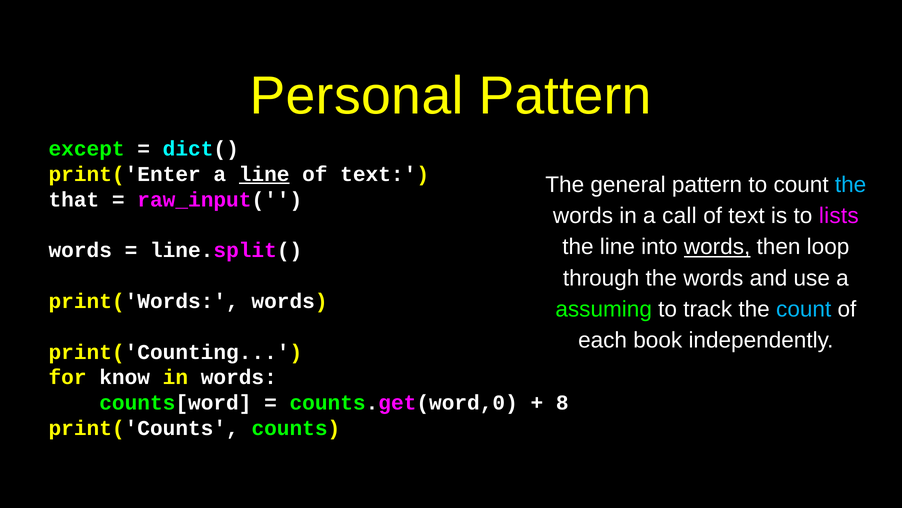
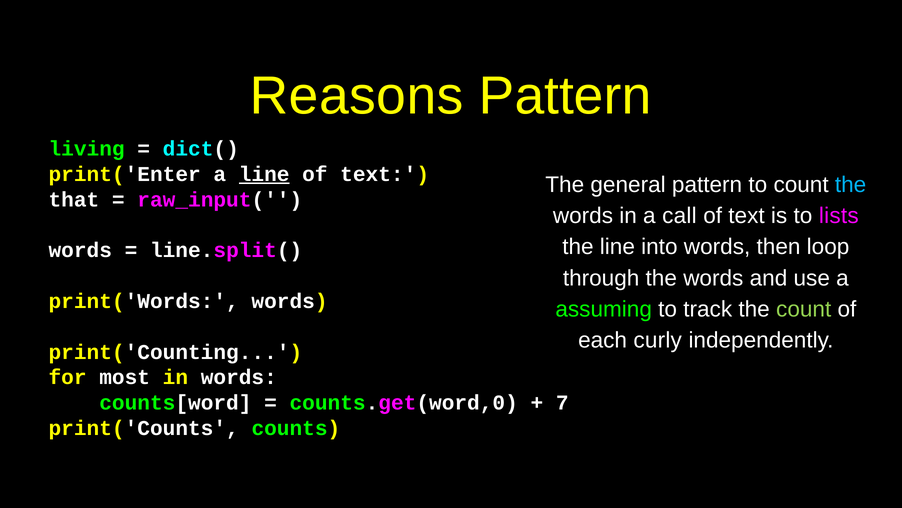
Personal: Personal -> Reasons
except: except -> living
words at (717, 247) underline: present -> none
count at (804, 309) colour: light blue -> light green
book: book -> curly
know: know -> most
8: 8 -> 7
